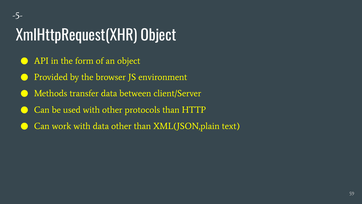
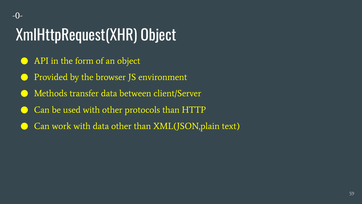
-5-: -5- -> -0-
